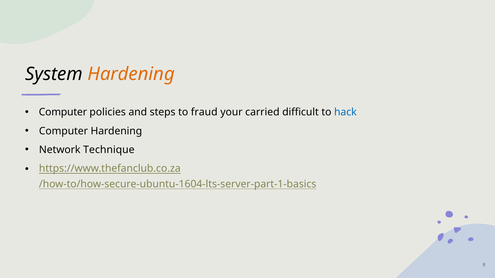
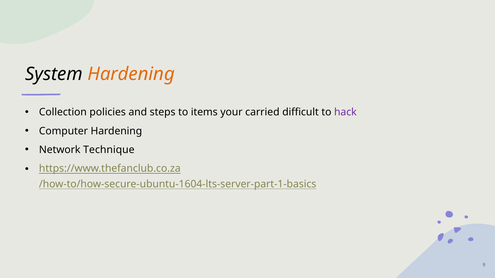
Computer at (63, 112): Computer -> Collection
fraud: fraud -> items
hack colour: blue -> purple
